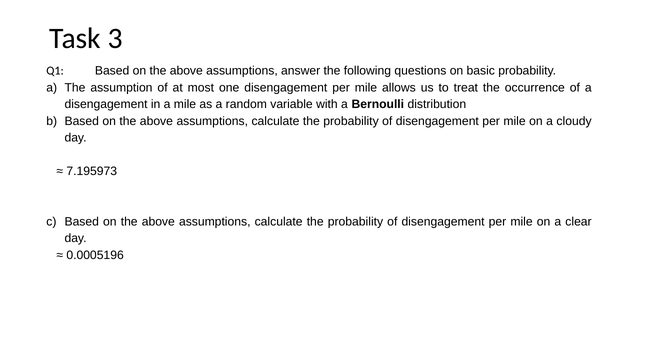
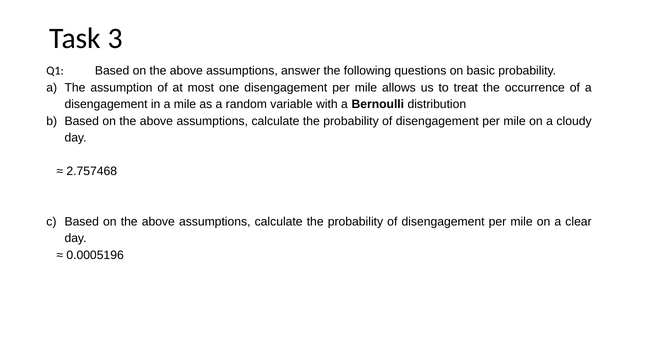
7.195973: 7.195973 -> 2.757468
